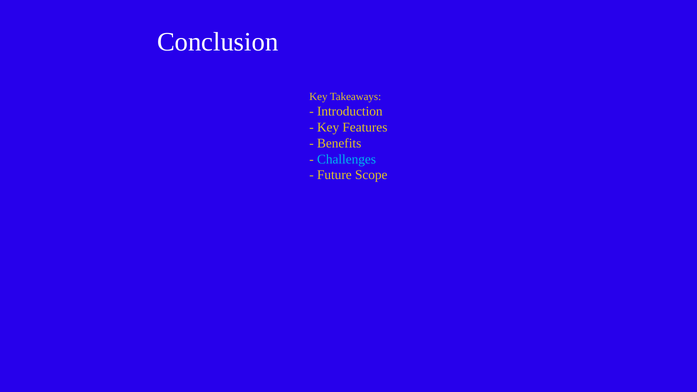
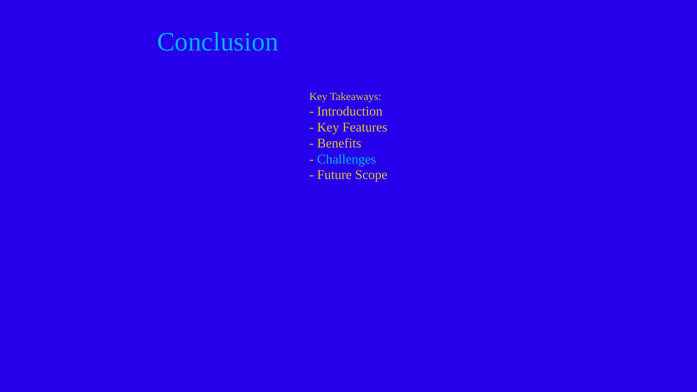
Conclusion colour: white -> light blue
